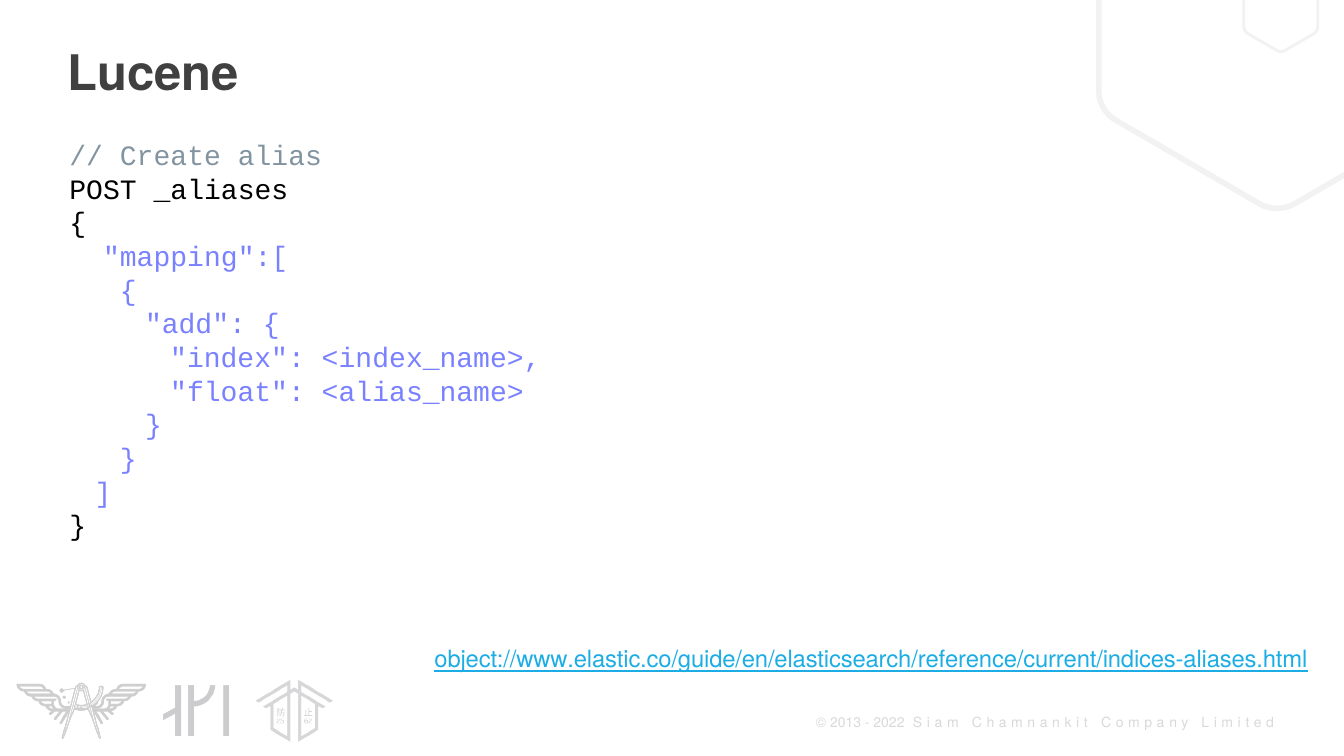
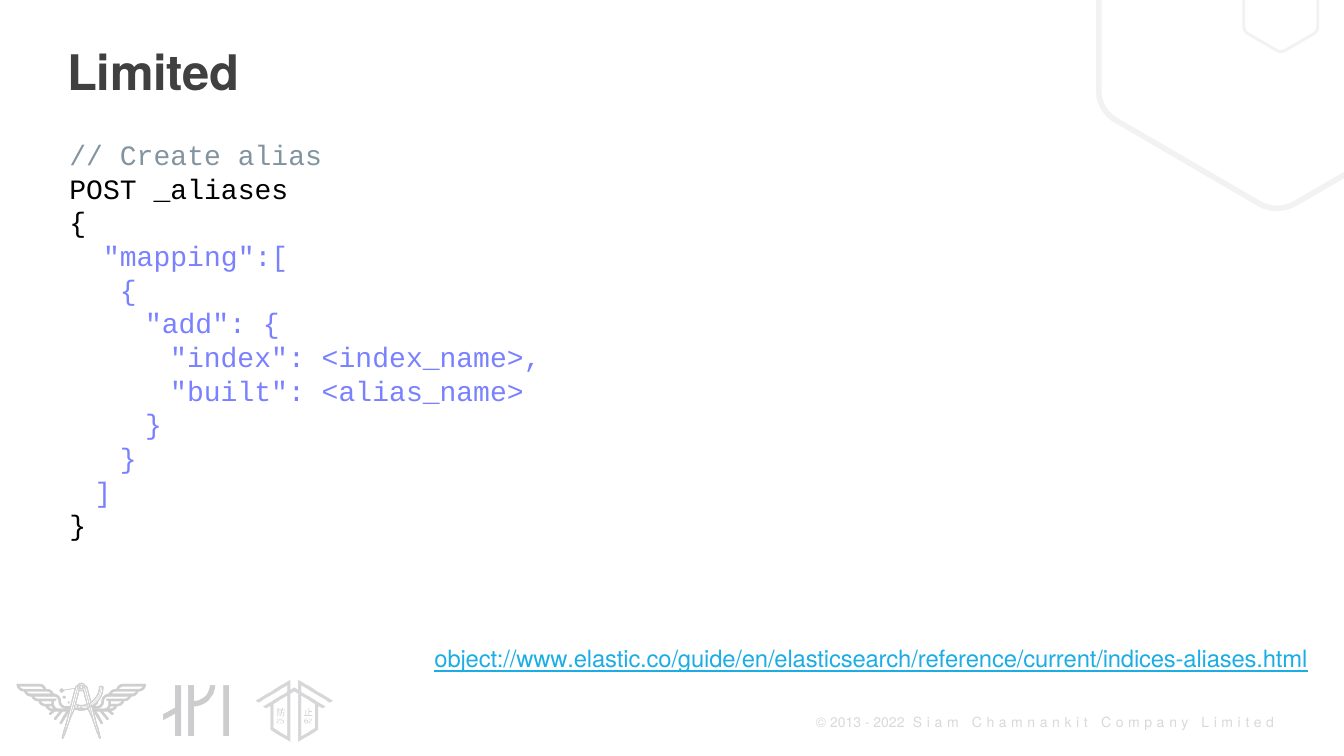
Lucene: Lucene -> Limited
float: float -> built
